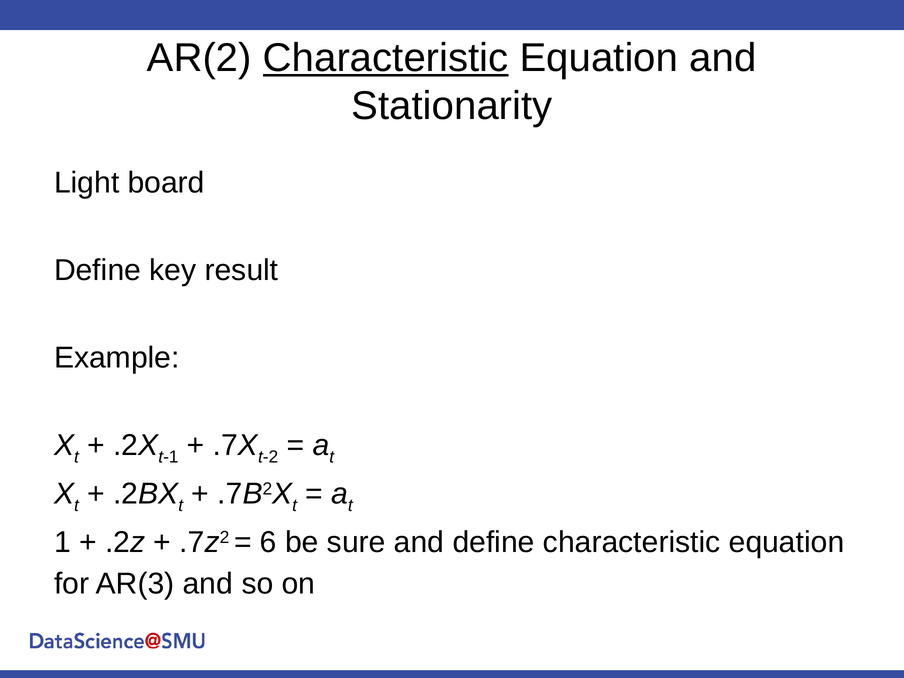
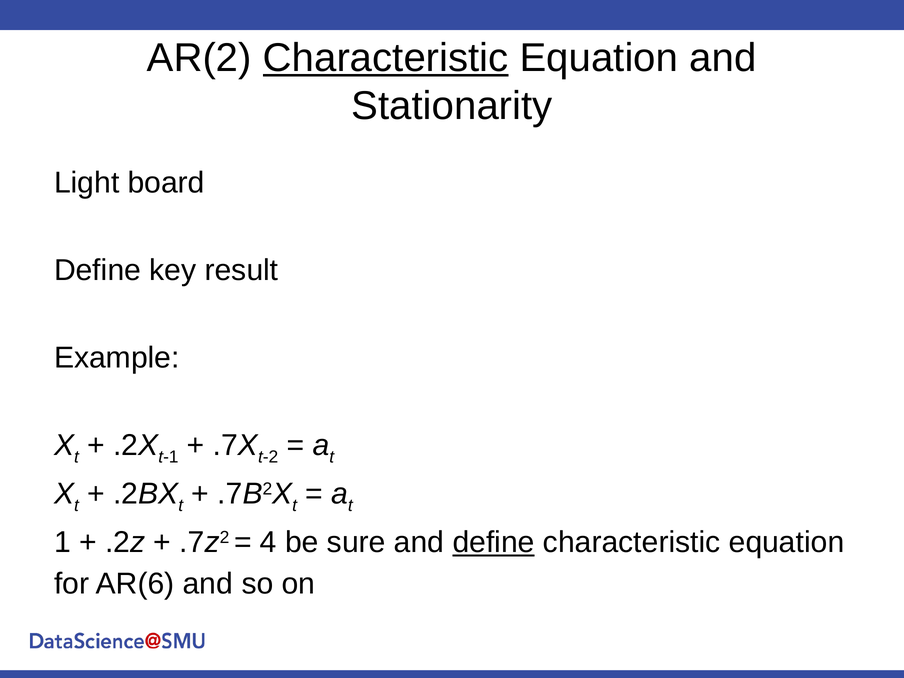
6: 6 -> 4
define at (494, 542) underline: none -> present
AR(3: AR(3 -> AR(6
